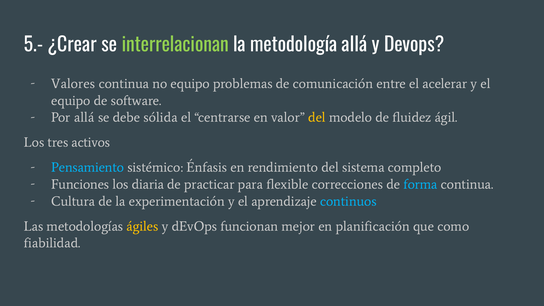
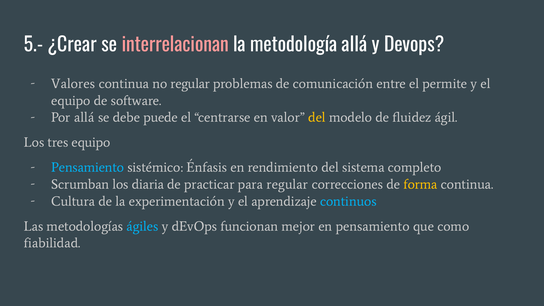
interrelacionan colour: light green -> pink
no equipo: equipo -> regular
acelerar: acelerar -> permite
sólida: sólida -> puede
tres activos: activos -> equipo
Funciones: Funciones -> Scrumban
para flexible: flexible -> regular
forma colour: light blue -> yellow
ágiles colour: yellow -> light blue
en planificación: planificación -> pensamiento
